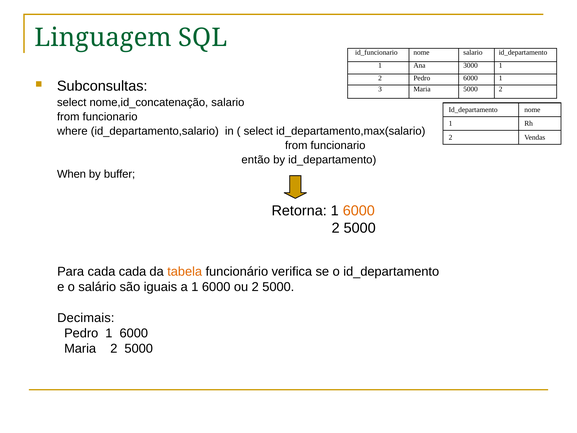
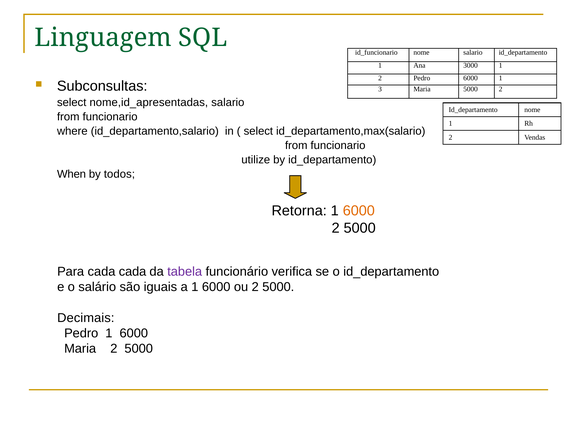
nome,id_concatenação: nome,id_concatenação -> nome,id_apresentadas
então: então -> utilize
buffer: buffer -> todos
tabela colour: orange -> purple
